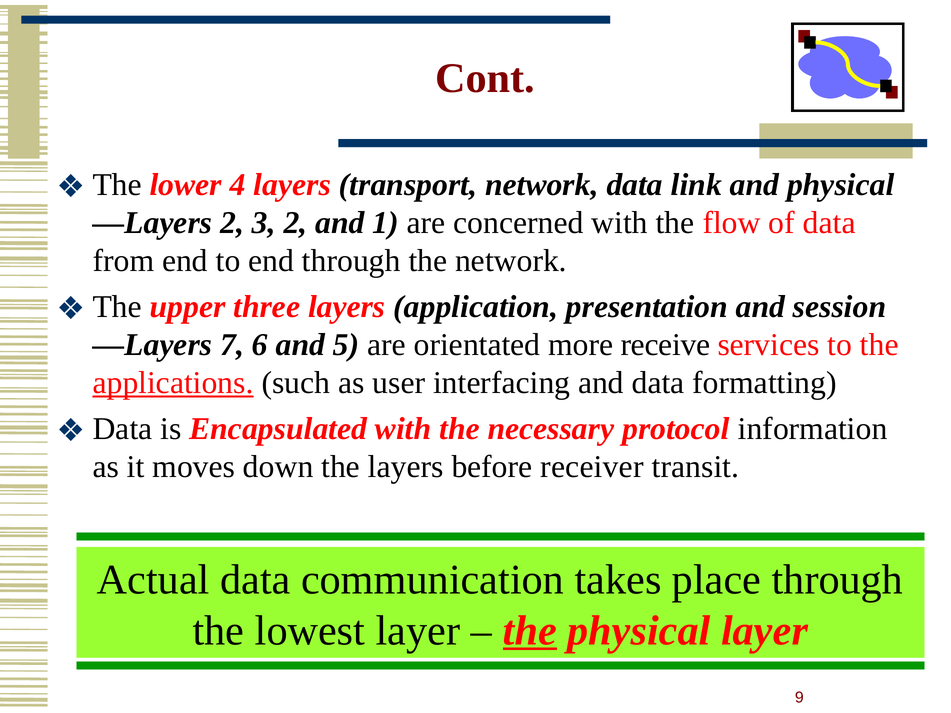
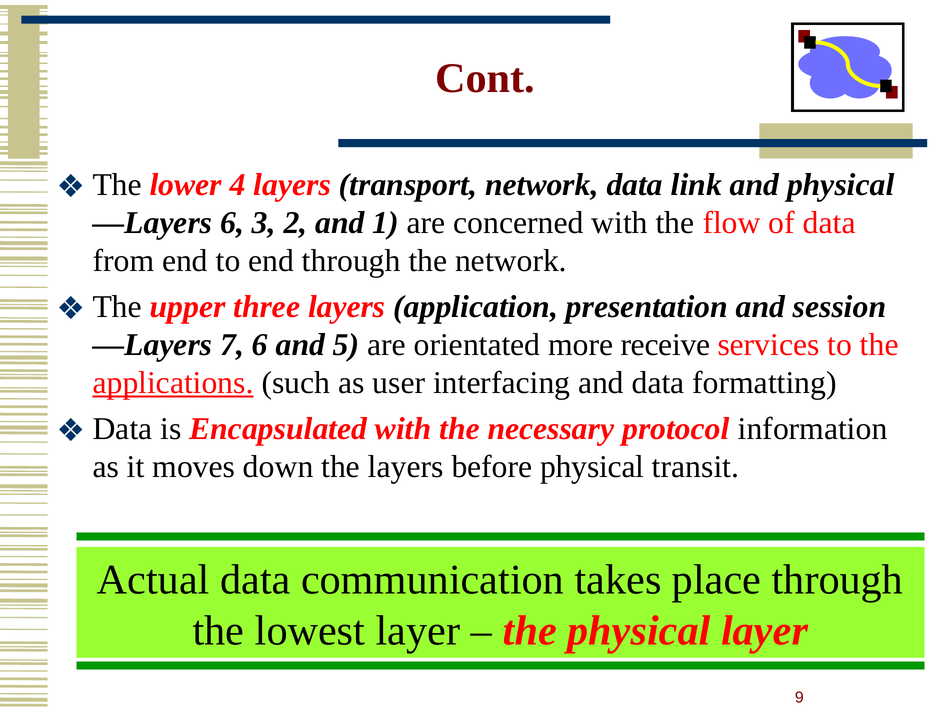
—Layers 2: 2 -> 6
before receiver: receiver -> physical
the at (530, 631) underline: present -> none
